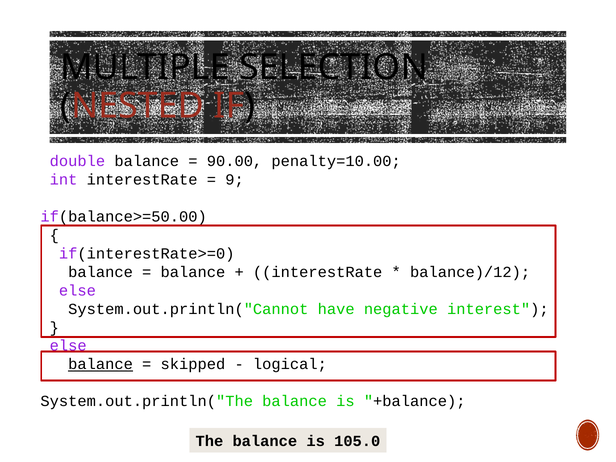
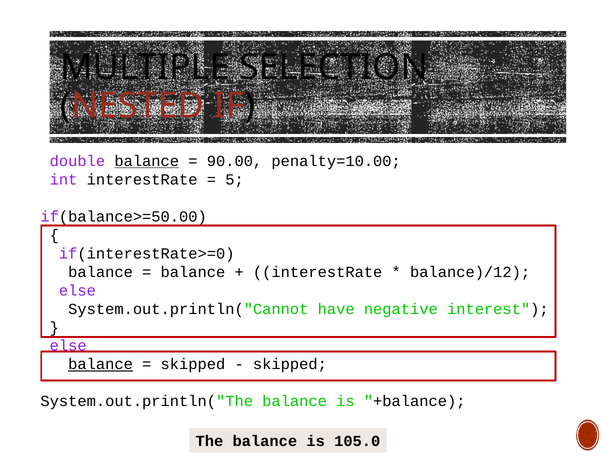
balance at (147, 161) underline: none -> present
9: 9 -> 5
logical at (290, 364): logical -> skipped
